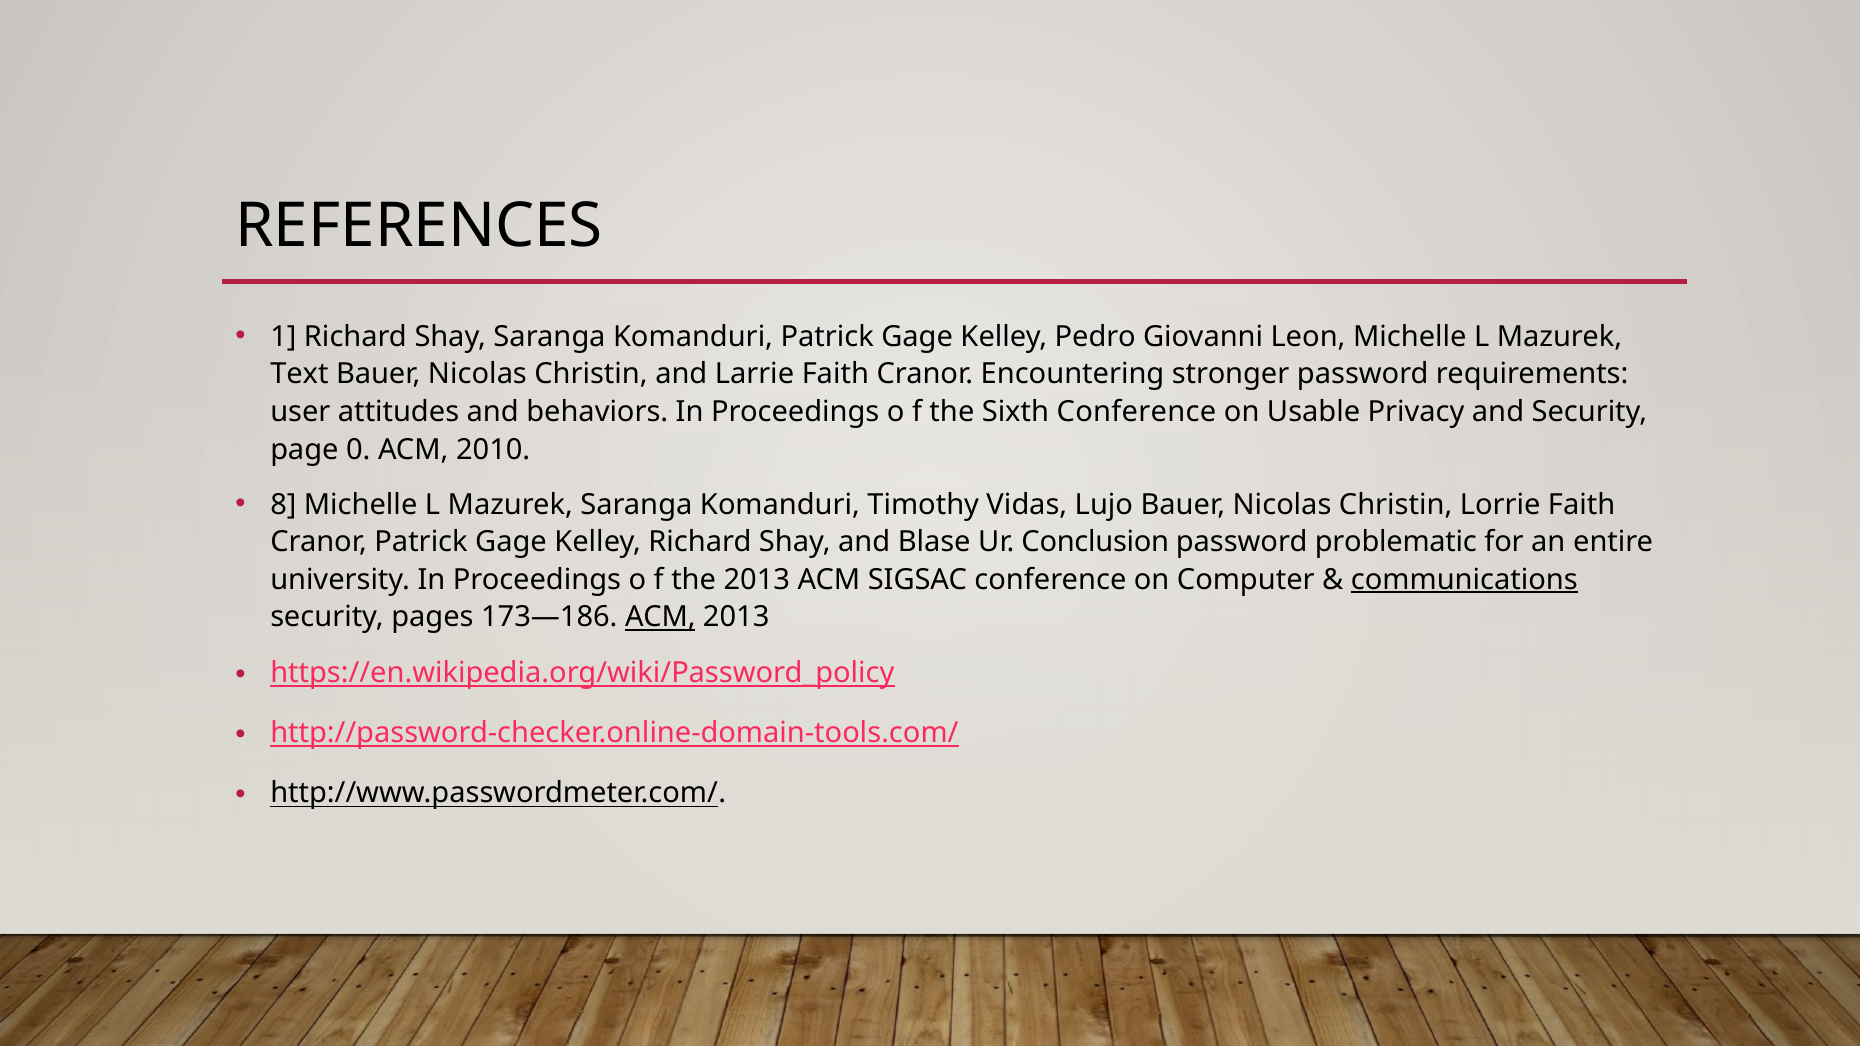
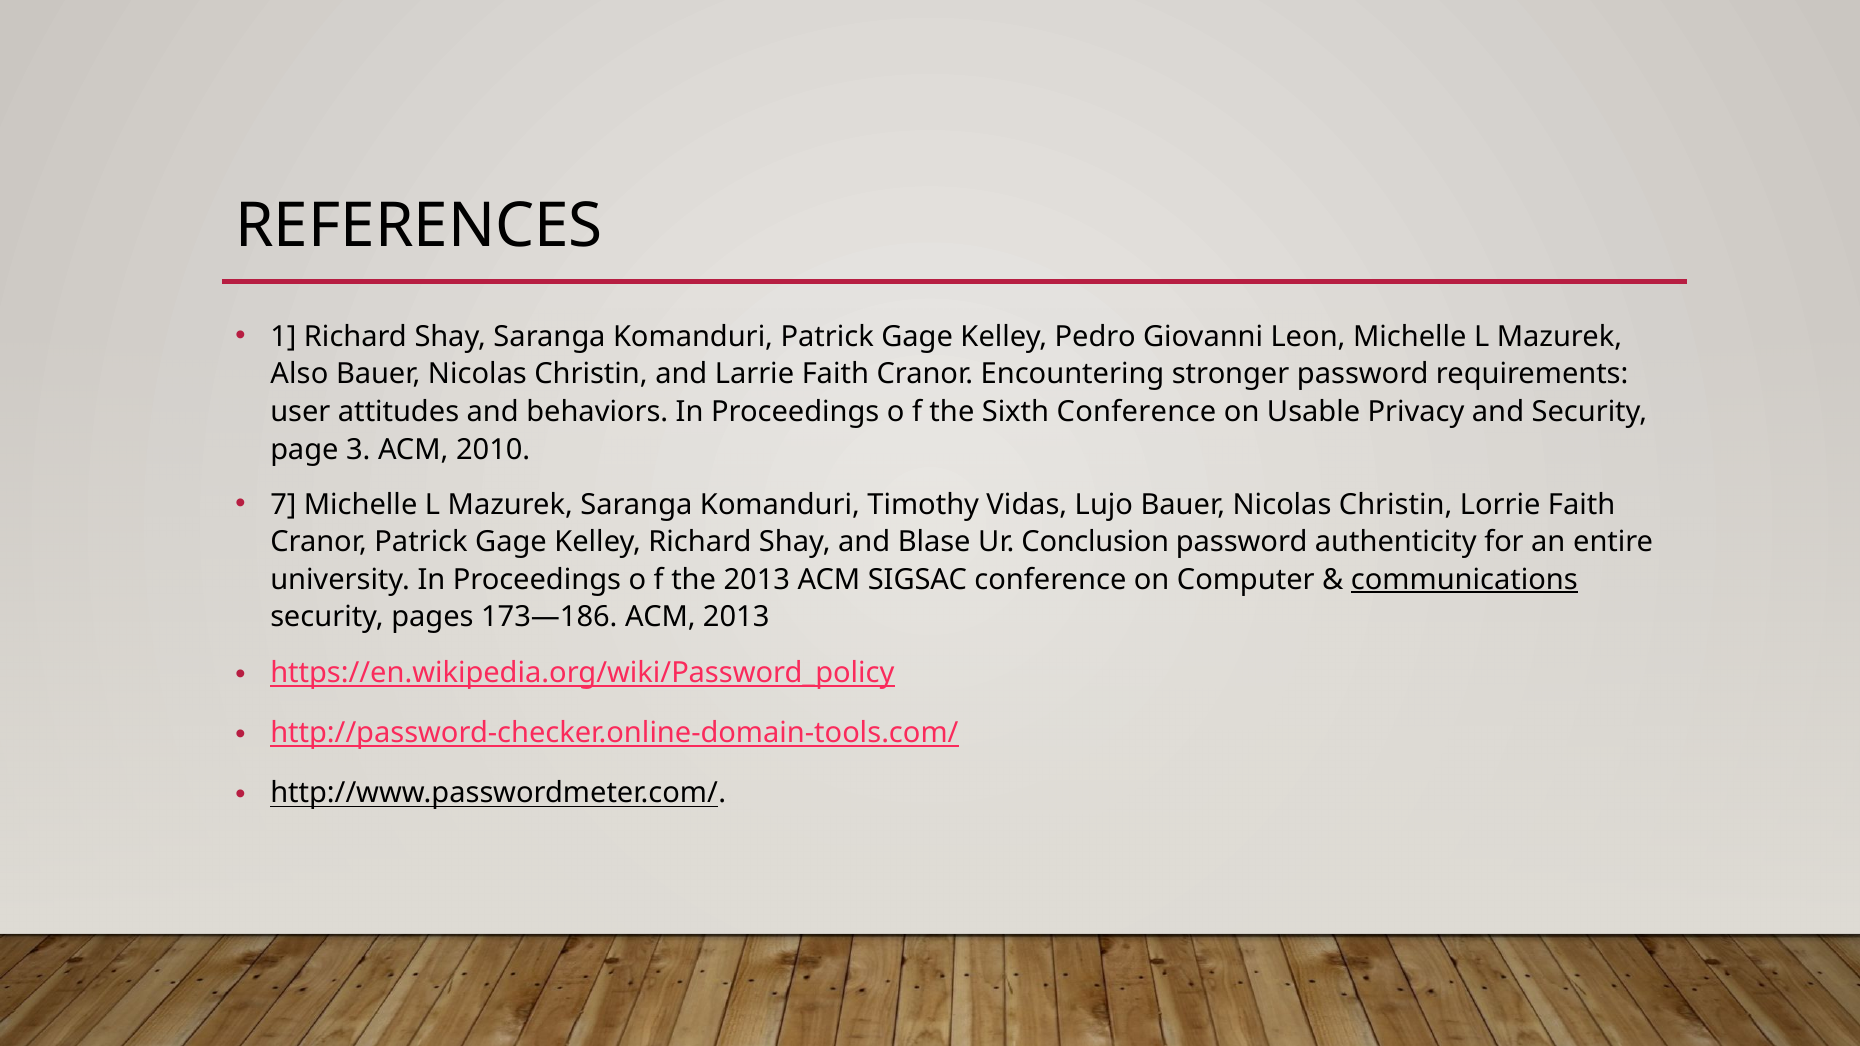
Text: Text -> Also
0: 0 -> 3
8: 8 -> 7
problematic: problematic -> authenticity
ACM at (660, 617) underline: present -> none
